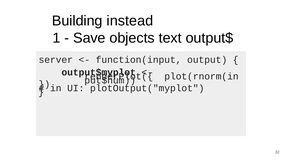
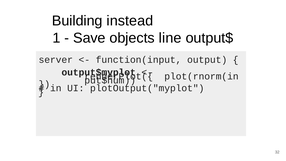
text: text -> line
